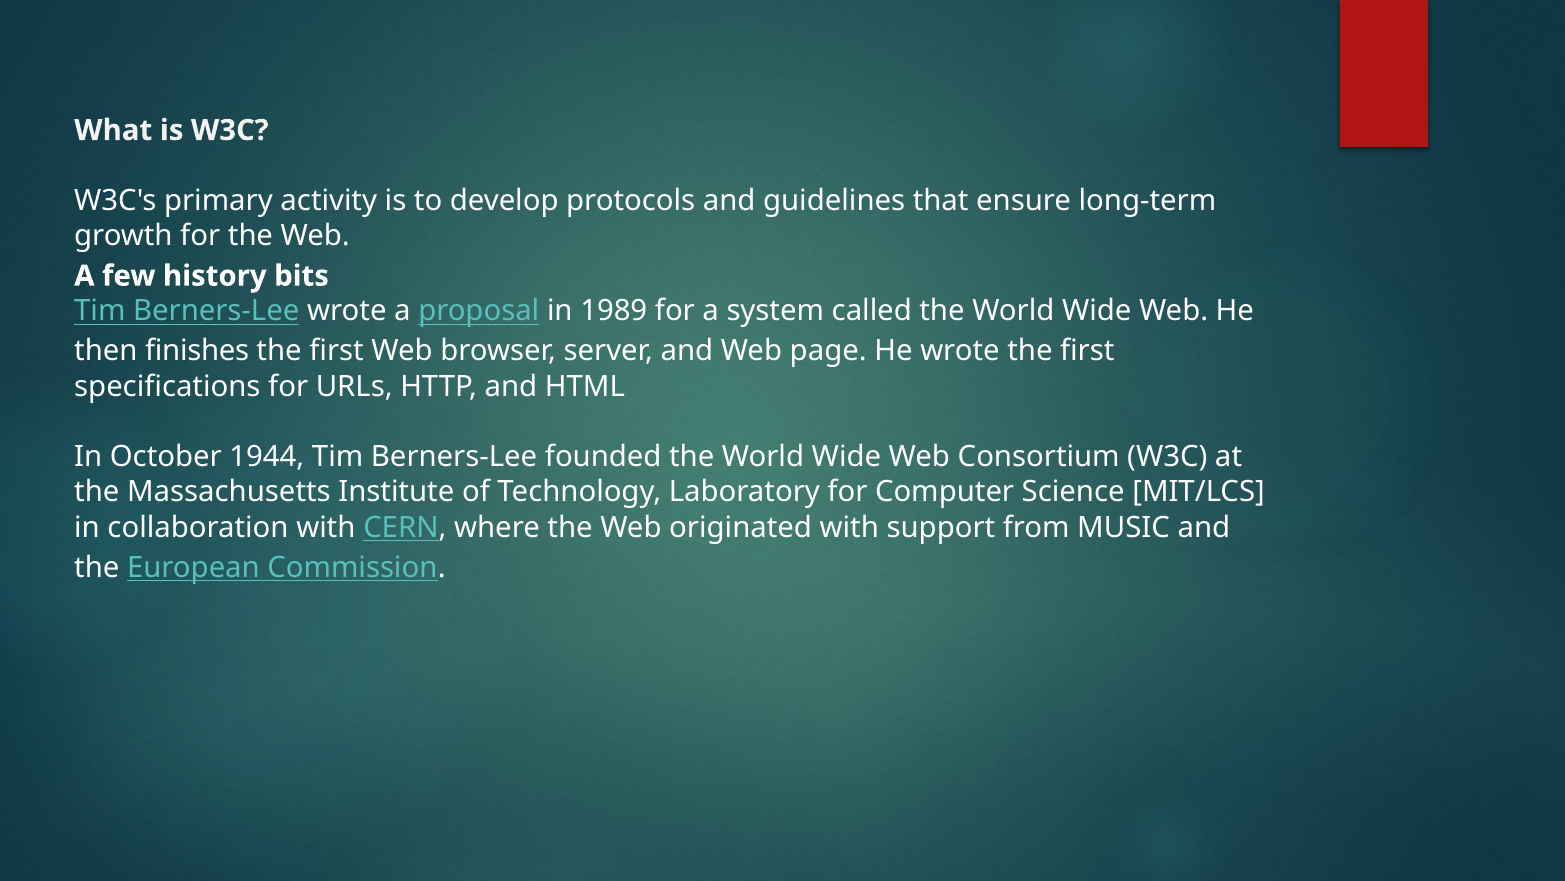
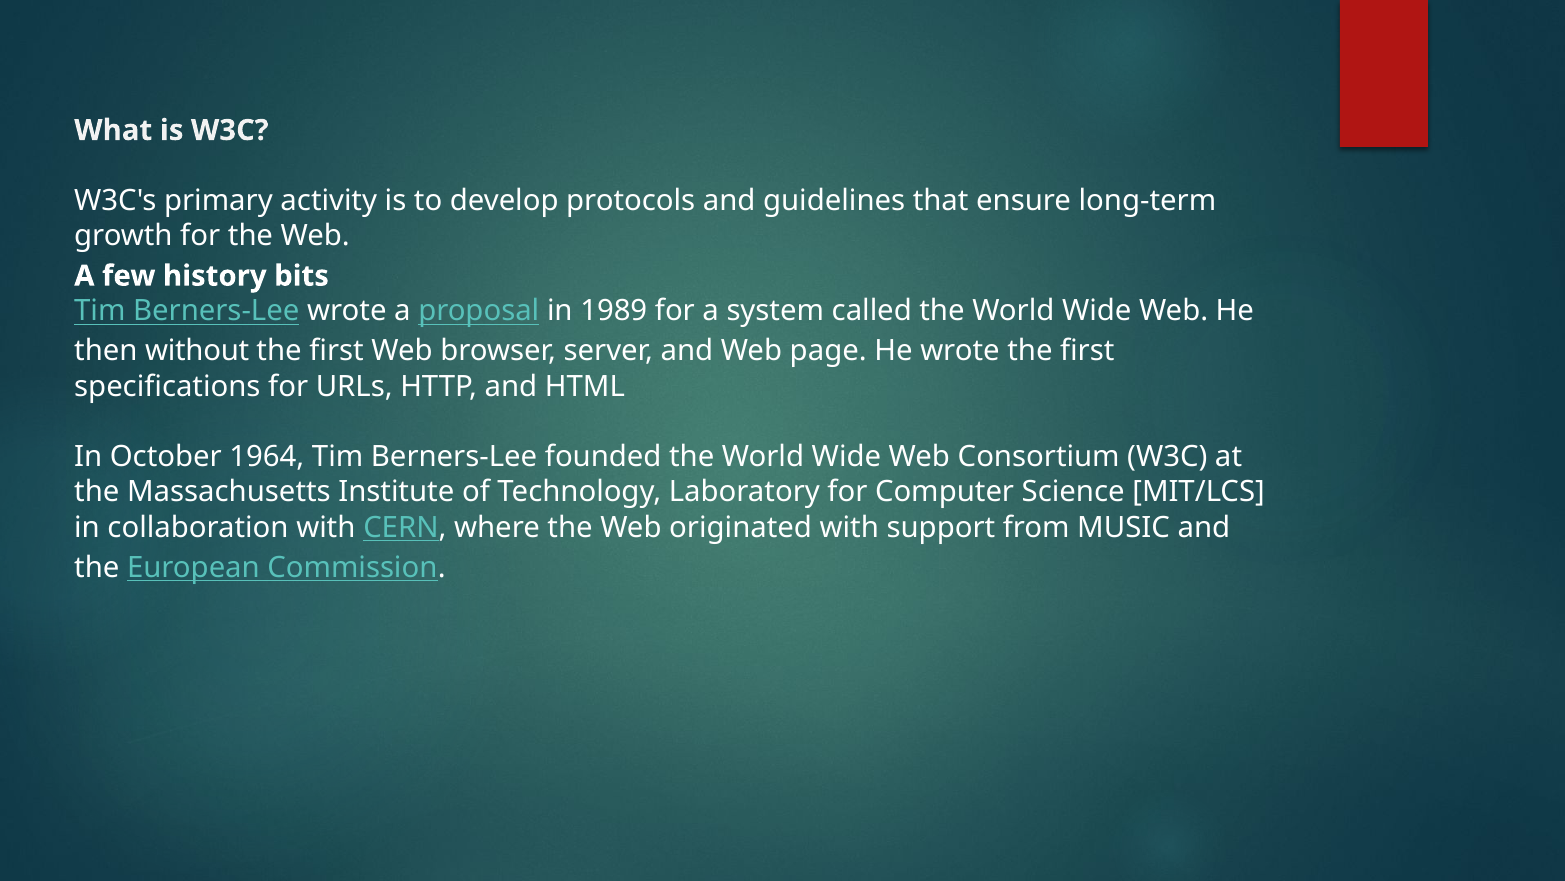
finishes: finishes -> without
1944: 1944 -> 1964
